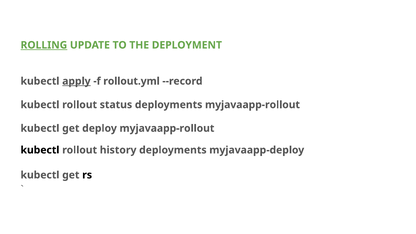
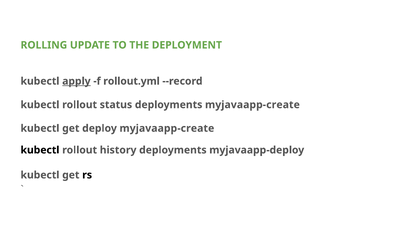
ROLLING underline: present -> none
deployments myjavaapp-rollout: myjavaapp-rollout -> myjavaapp-create
deploy myjavaapp-rollout: myjavaapp-rollout -> myjavaapp-create
